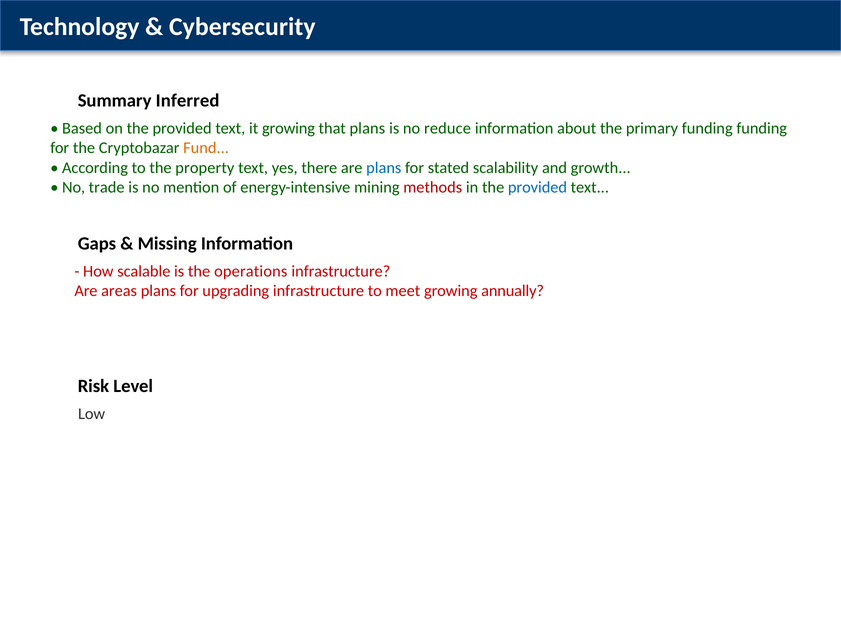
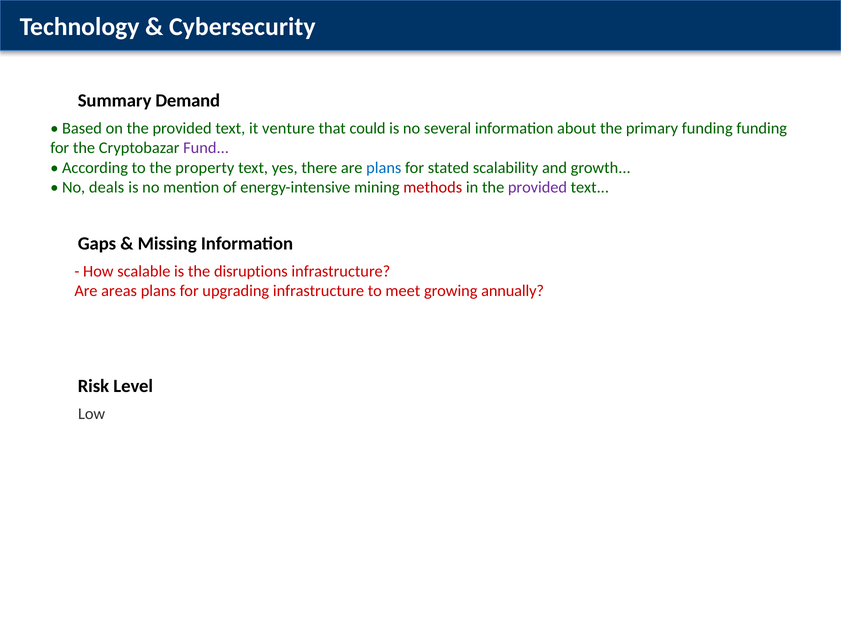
Inferred: Inferred -> Demand
it growing: growing -> venture
that plans: plans -> could
reduce: reduce -> several
Fund colour: orange -> purple
trade: trade -> deals
provided at (537, 188) colour: blue -> purple
operations: operations -> disruptions
